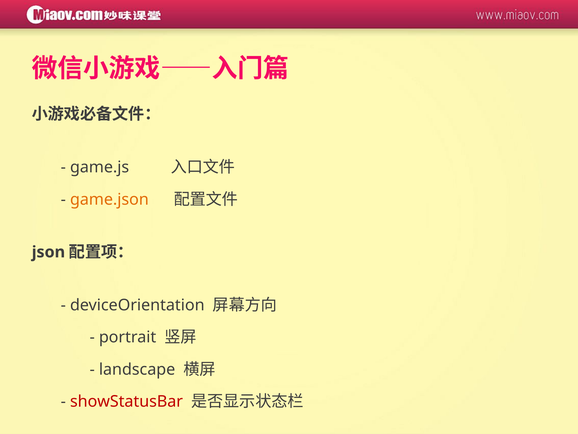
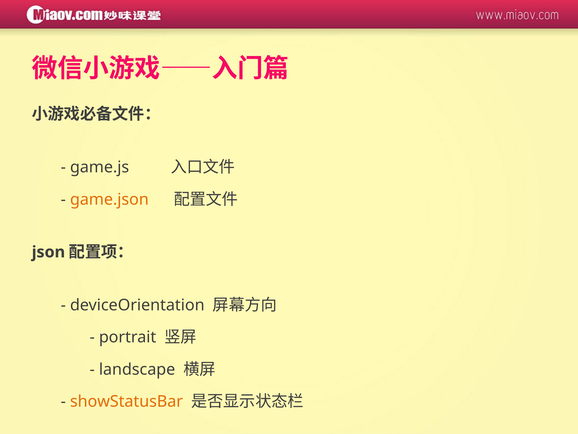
showStatusBar colour: red -> orange
